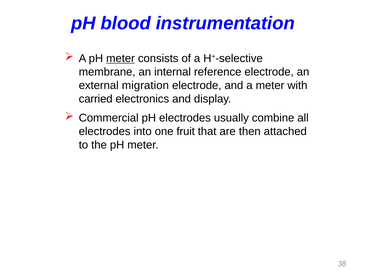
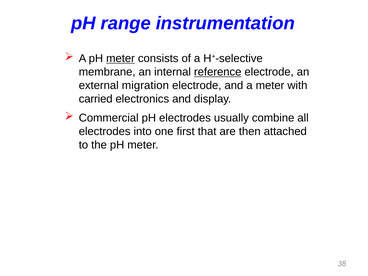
blood: blood -> range
reference underline: none -> present
fruit: fruit -> first
